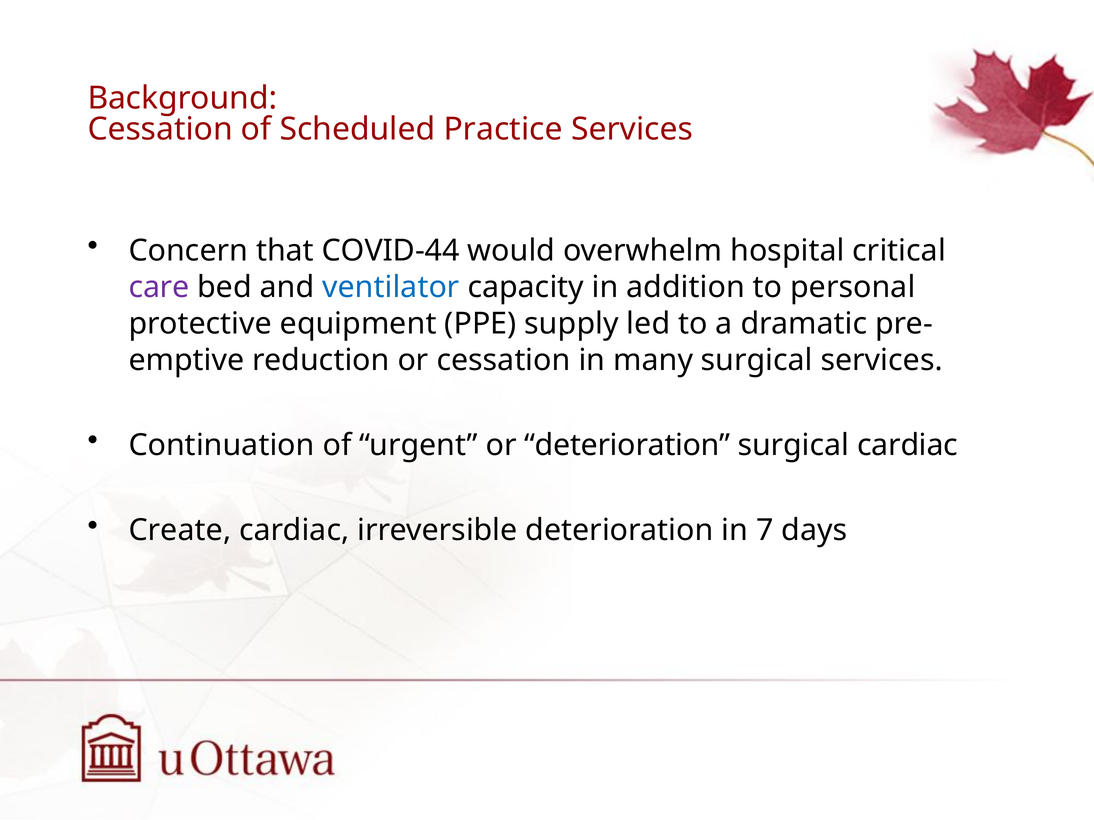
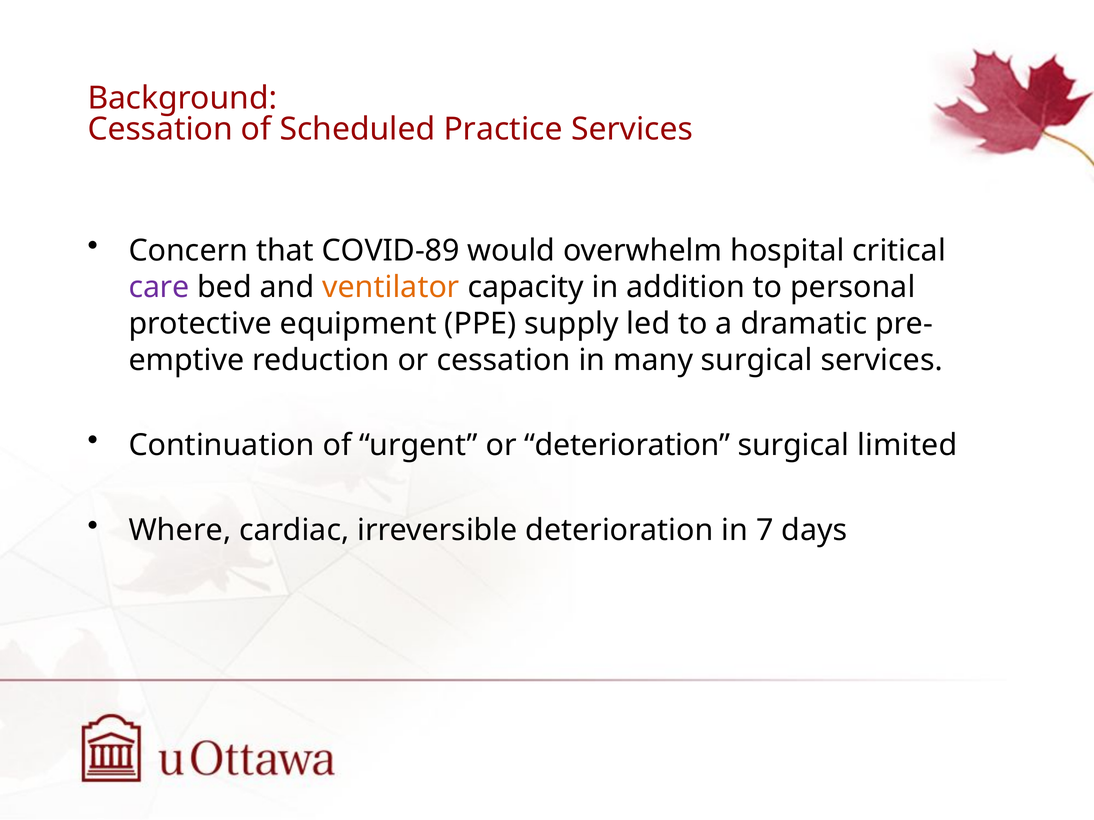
COVID-44: COVID-44 -> COVID-89
ventilator colour: blue -> orange
surgical cardiac: cardiac -> limited
Create: Create -> Where
